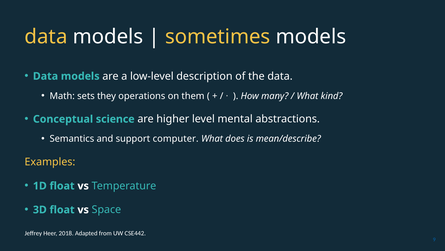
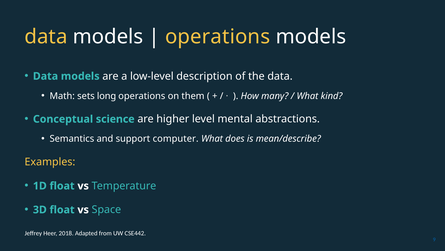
sometimes at (218, 36): sometimes -> operations
they: they -> long
